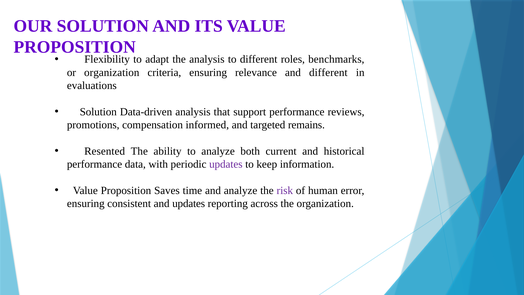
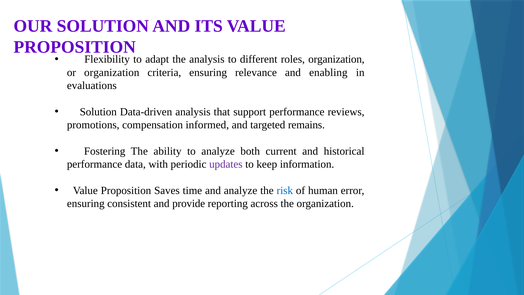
roles benchmarks: benchmarks -> organization
and different: different -> enabling
Resented: Resented -> Fostering
risk colour: purple -> blue
and updates: updates -> provide
